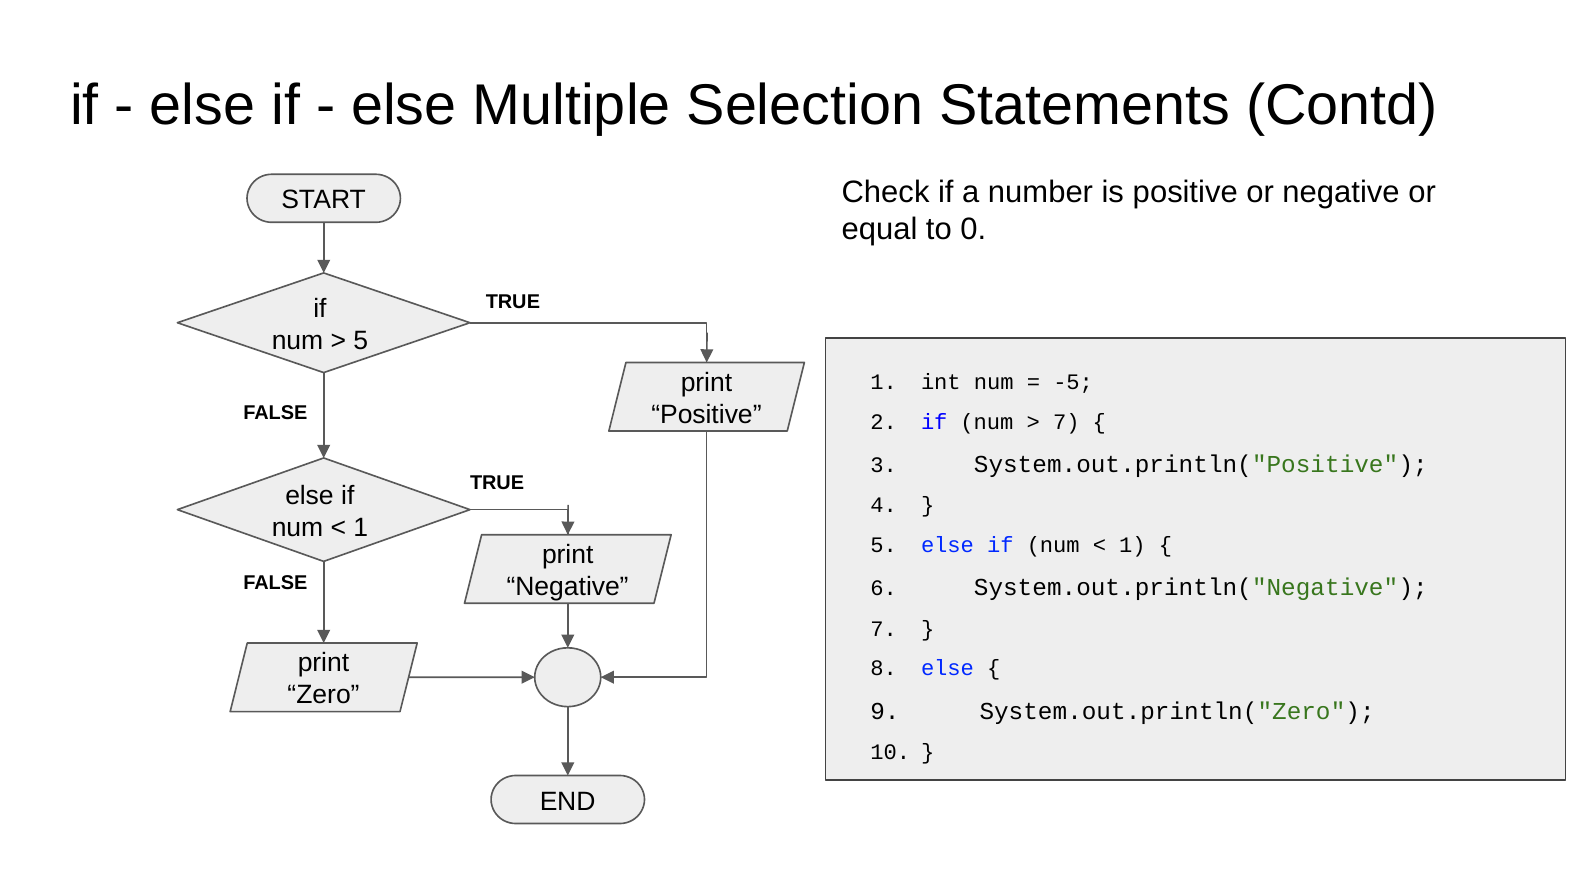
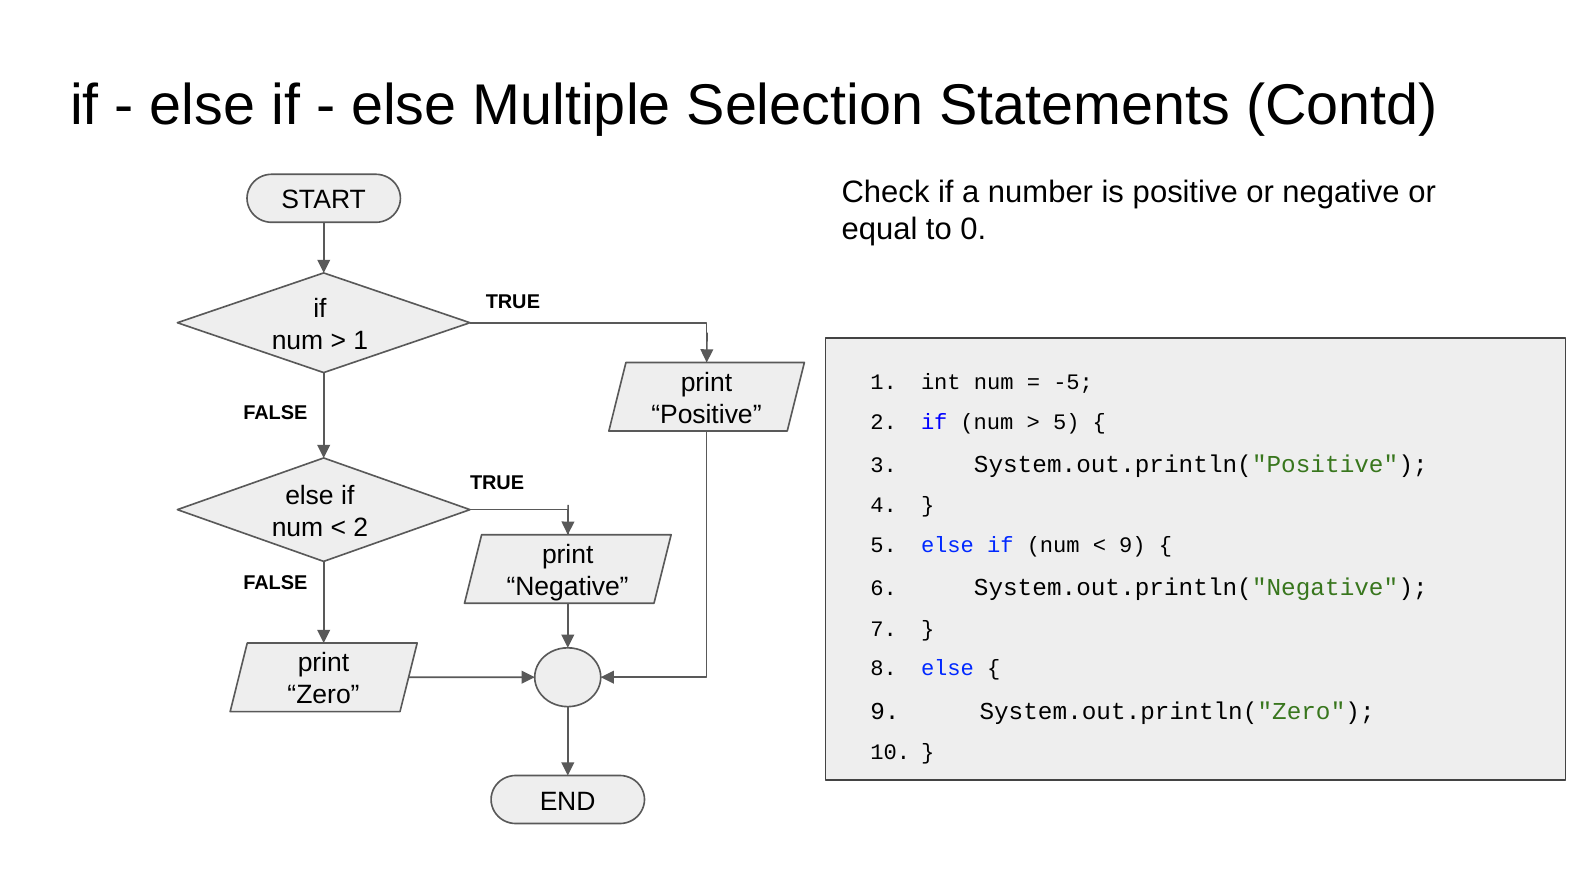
5 at (361, 341): 5 -> 1
7 at (1066, 422): 7 -> 5
1 at (361, 528): 1 -> 2
1 at (1132, 546): 1 -> 9
